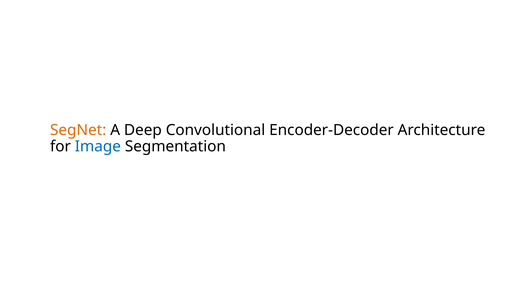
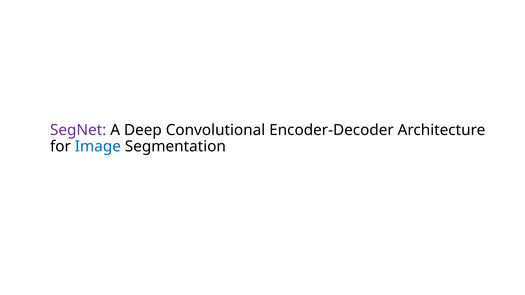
SegNet colour: orange -> purple
